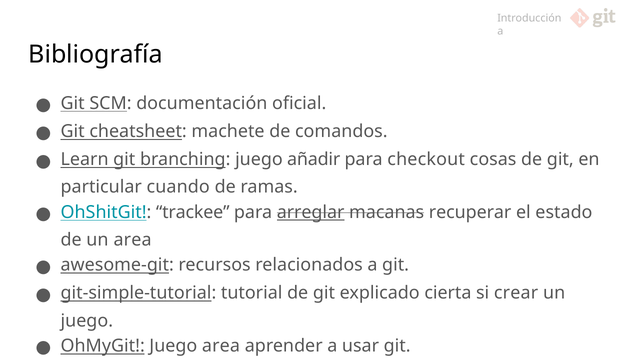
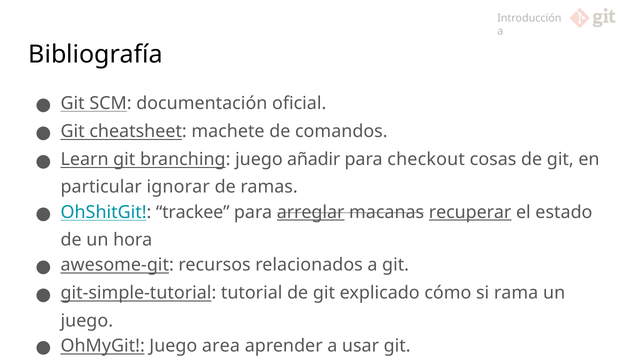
cuando: cuando -> ignorar
recuperar underline: none -> present
un area: area -> hora
cierta: cierta -> cómo
crear: crear -> rama
